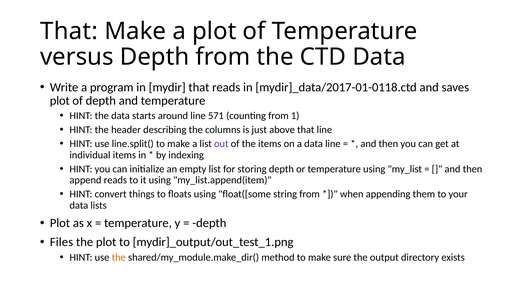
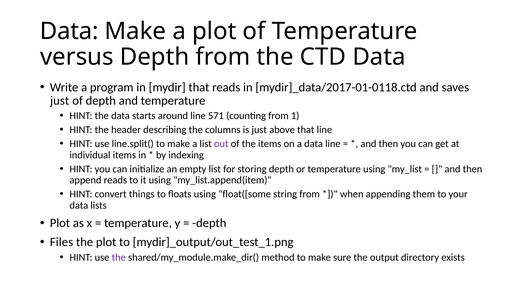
That at (69, 31): That -> Data
plot at (60, 101): plot -> just
the at (119, 258) colour: orange -> purple
